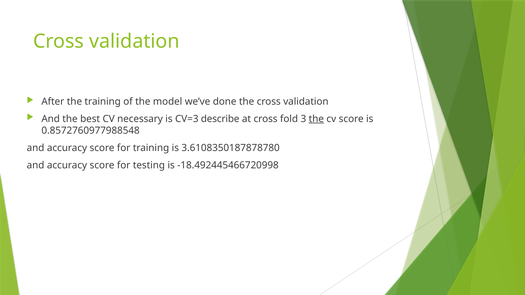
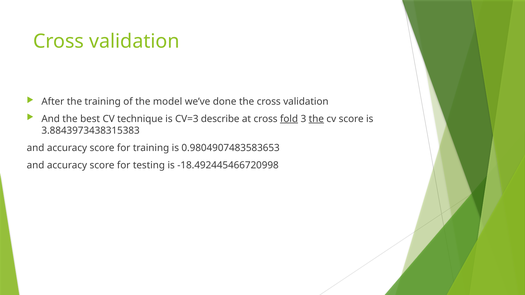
necessary: necessary -> technique
fold underline: none -> present
0.8572760977988548: 0.8572760977988548 -> 3.8843973438315383
3.6108350187878780: 3.6108350187878780 -> 0.9804907483583653
